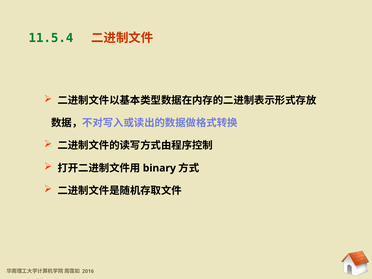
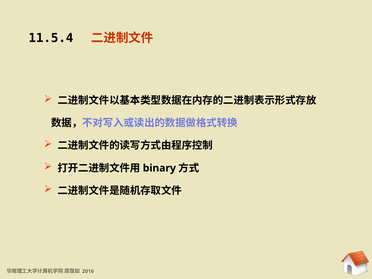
11.5.4 at (51, 38) colour: green -> black
